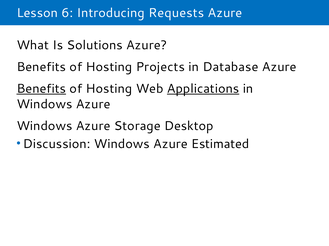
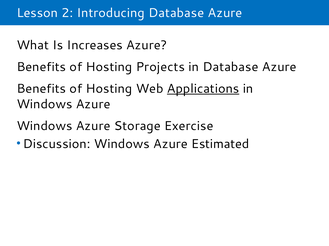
6: 6 -> 2
Introducing Requests: Requests -> Database
Solutions: Solutions -> Increases
Benefits at (41, 89) underline: present -> none
Desktop: Desktop -> Exercise
